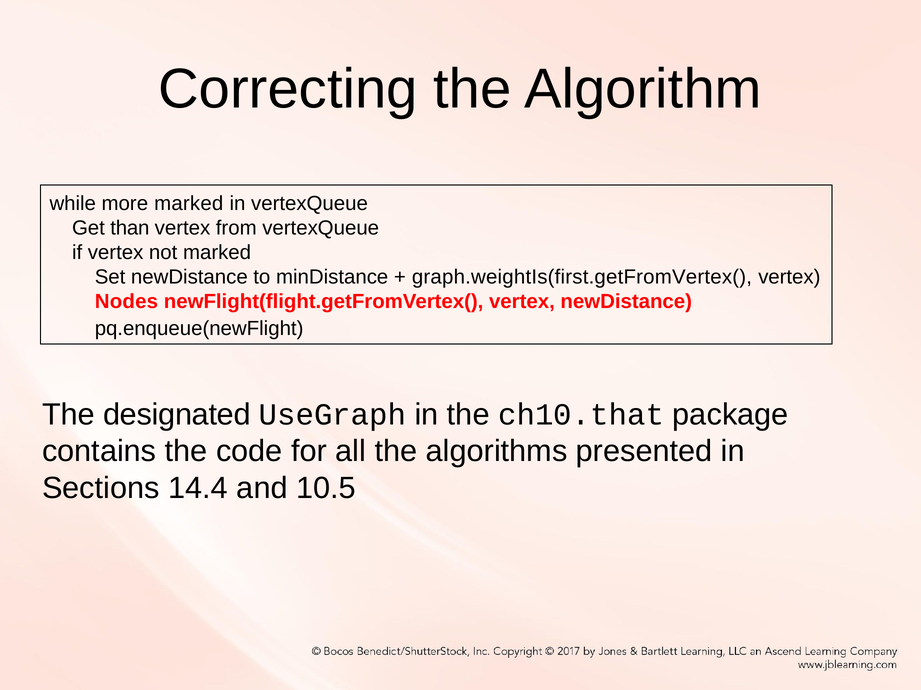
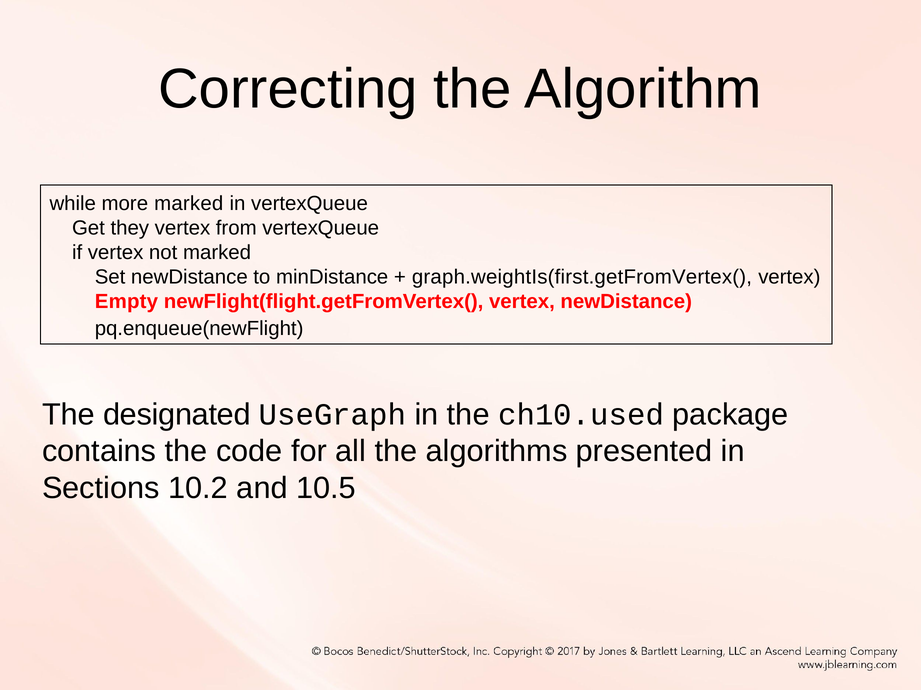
than: than -> they
Nodes: Nodes -> Empty
ch10.that: ch10.that -> ch10.used
14.4: 14.4 -> 10.2
